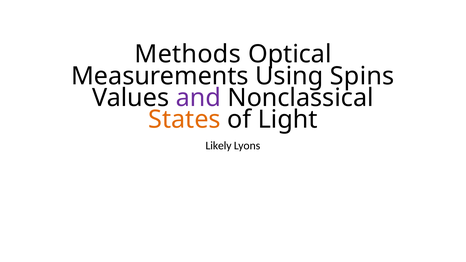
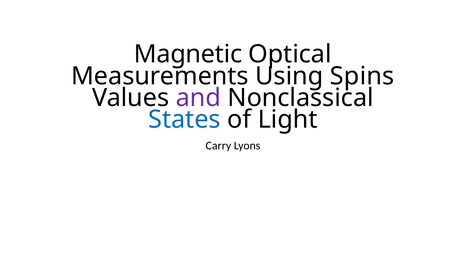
Methods: Methods -> Magnetic
States colour: orange -> blue
Likely: Likely -> Carry
